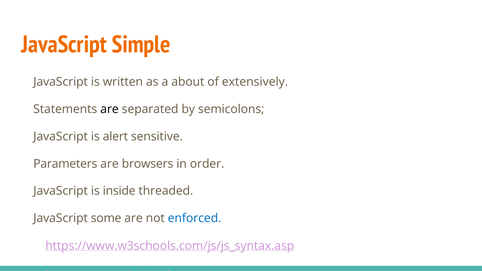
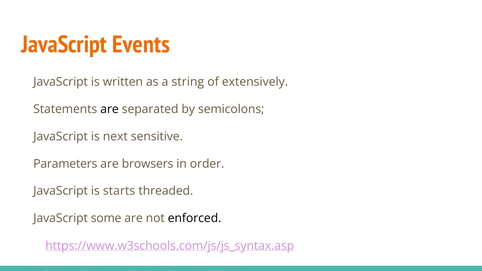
Simple: Simple -> Events
about: about -> string
alert: alert -> next
inside: inside -> starts
enforced colour: blue -> black
